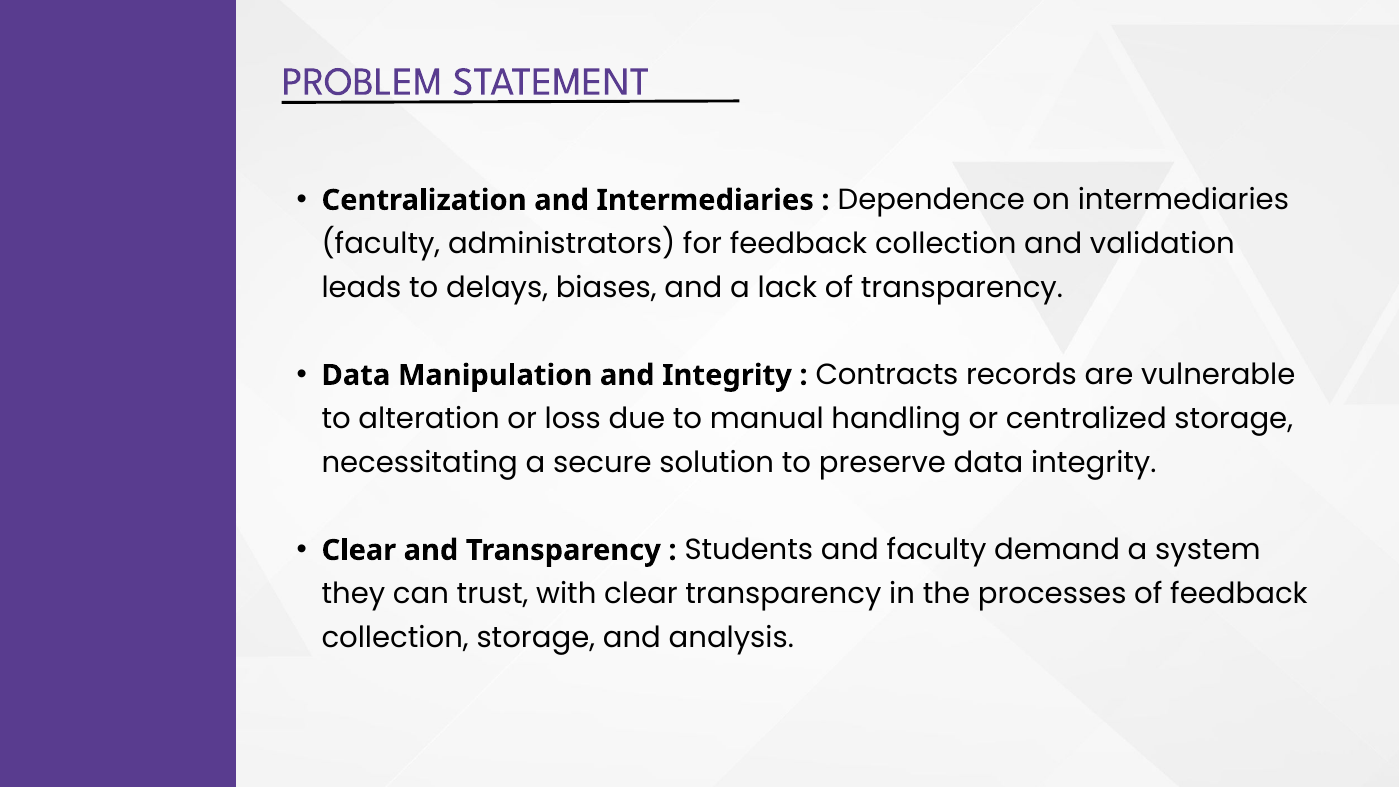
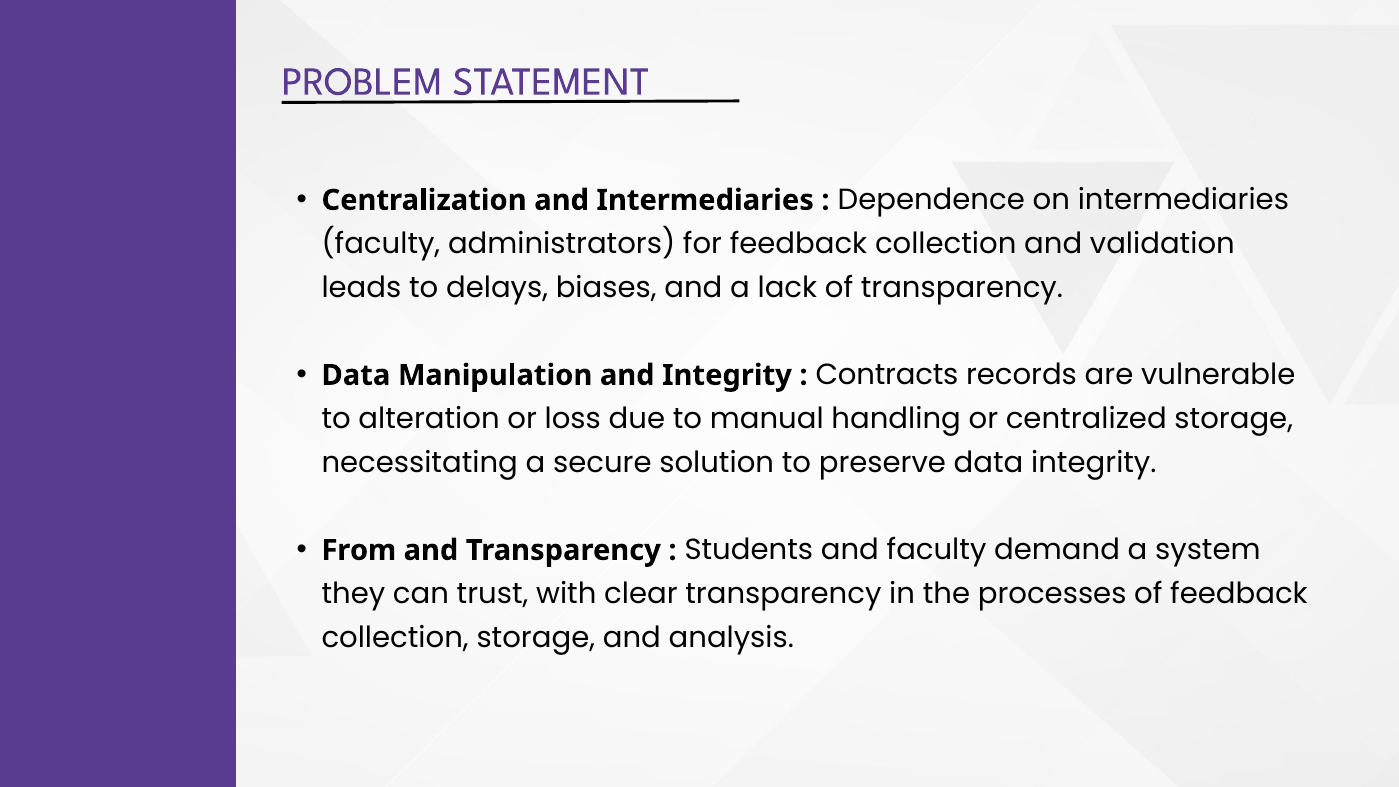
Clear at (359, 550): Clear -> From
